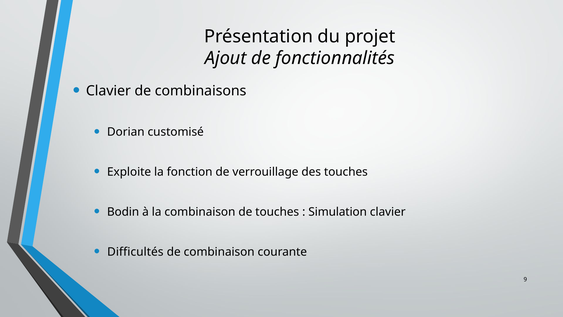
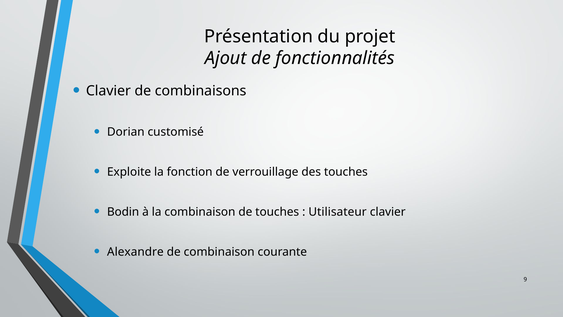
Simulation: Simulation -> Utilisateur
Difficultés: Difficultés -> Alexandre
